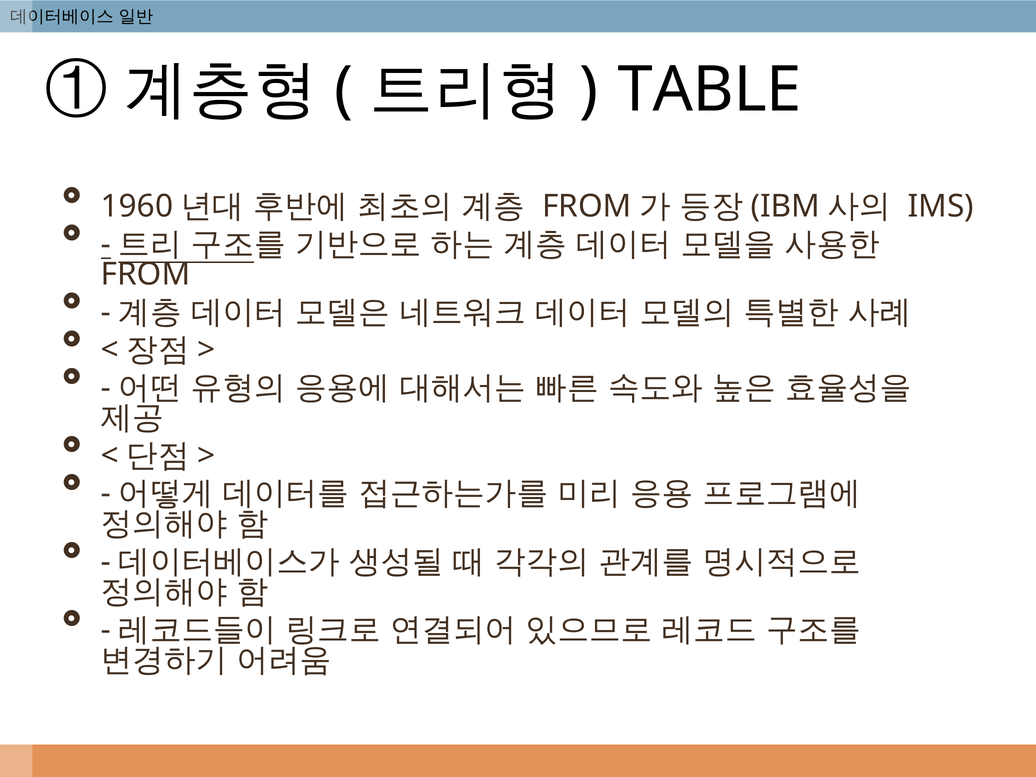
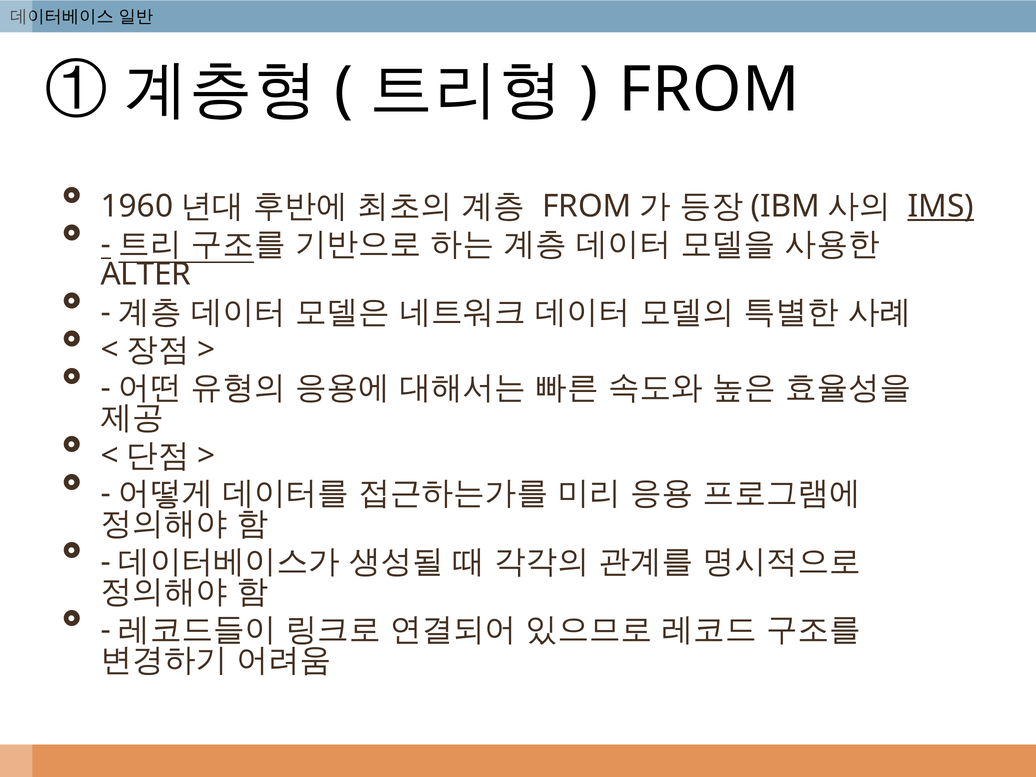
TABLE at (710, 90): TABLE -> FROM
IMS underline: none -> present
FROM at (146, 274): FROM -> ALTER
